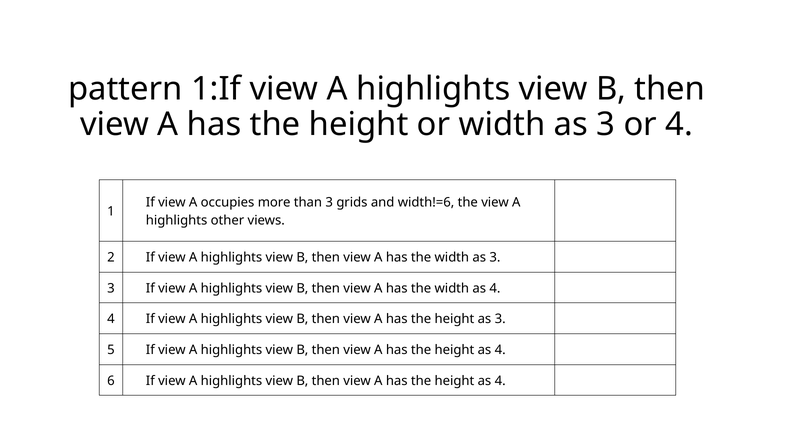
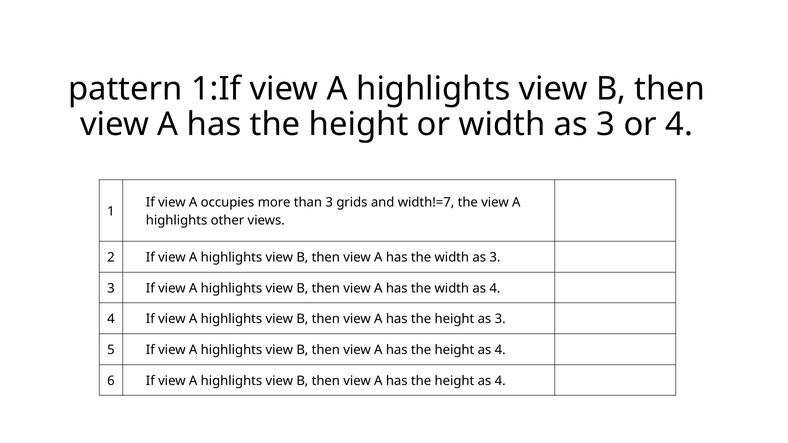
width!=6: width!=6 -> width!=7
